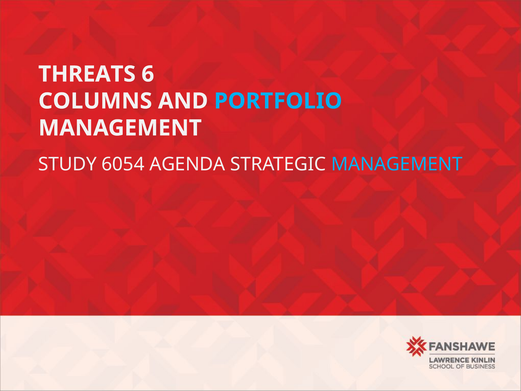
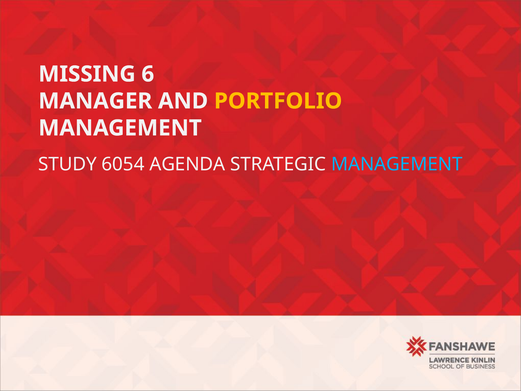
THREATS: THREATS -> MISSING
COLUMNS: COLUMNS -> MANAGER
PORTFOLIO colour: light blue -> yellow
